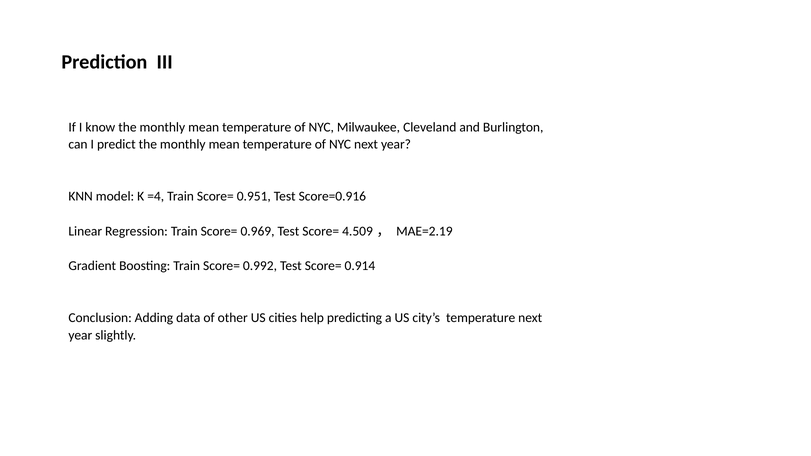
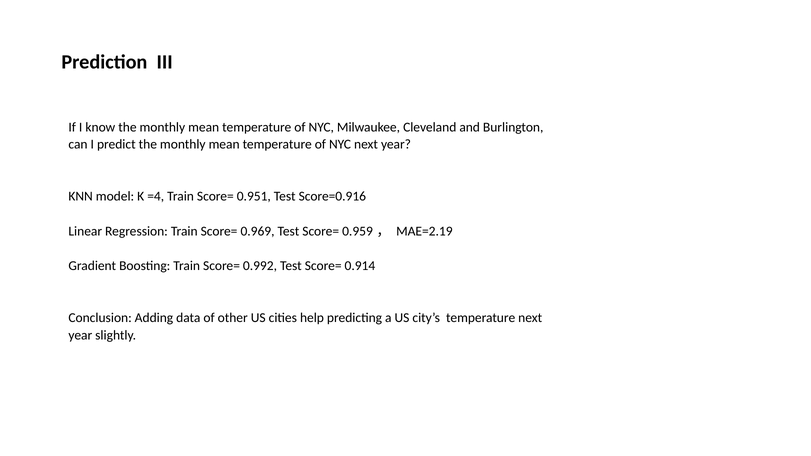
4.509: 4.509 -> 0.959
